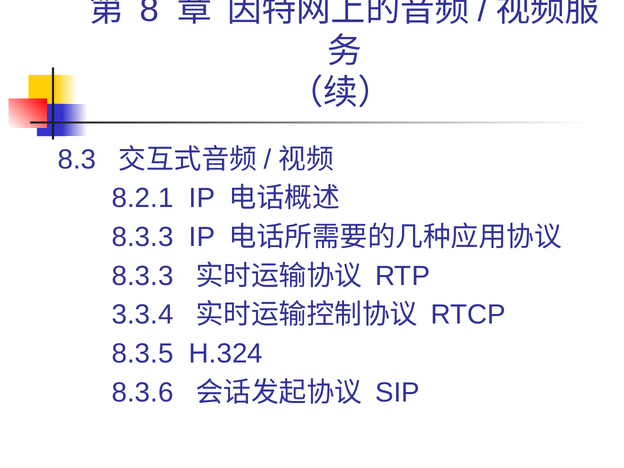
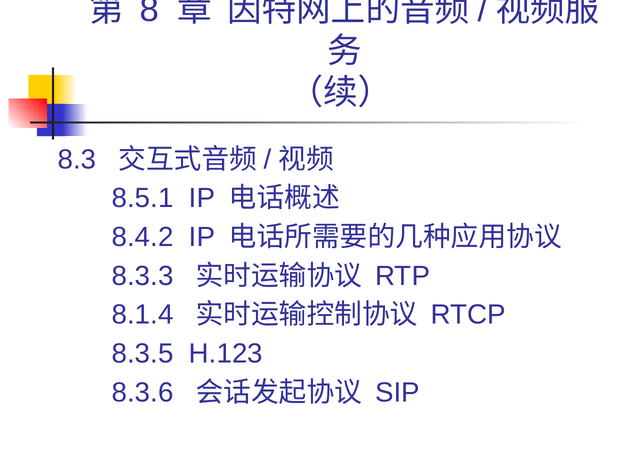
8.2.1: 8.2.1 -> 8.5.1
8.3.3 at (143, 237): 8.3.3 -> 8.4.2
3.3.4: 3.3.4 -> 8.1.4
H.324: H.324 -> H.123
